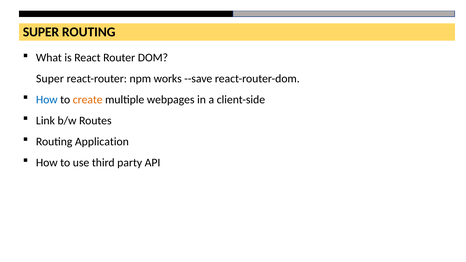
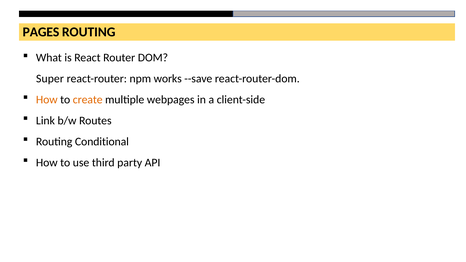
SUPER at (41, 32): SUPER -> PAGES
How at (47, 100) colour: blue -> orange
Application: Application -> Conditional
